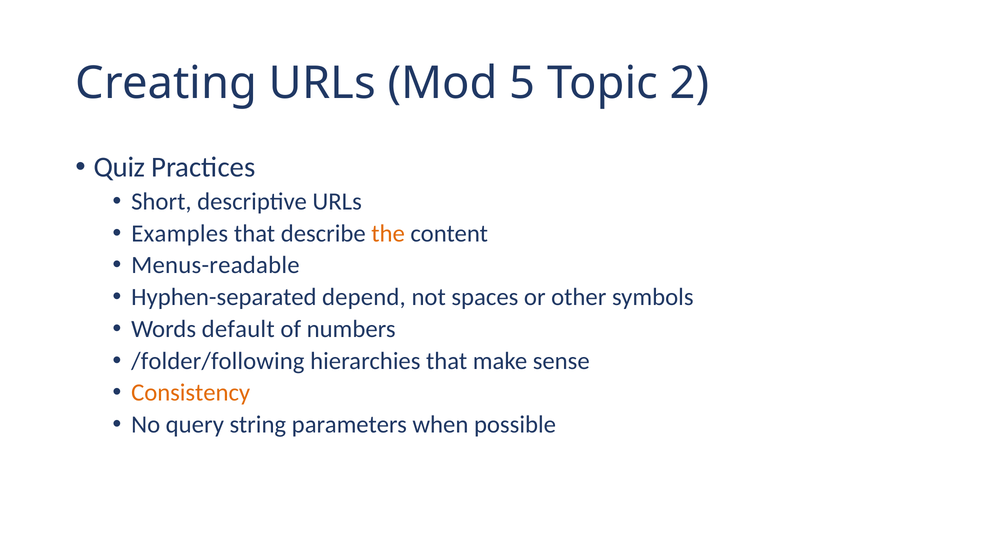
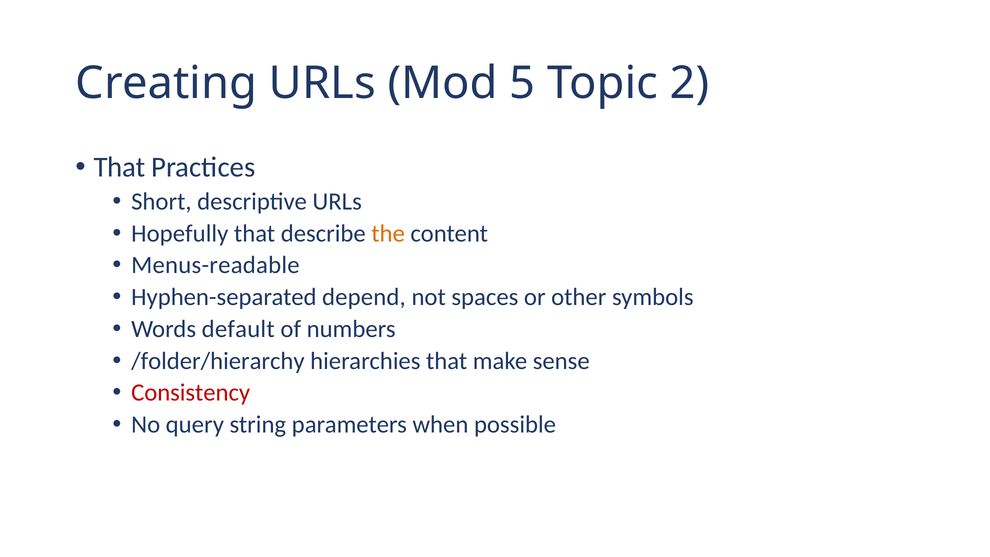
Quiz at (119, 167): Quiz -> That
Examples: Examples -> Hopefully
/folder/following: /folder/following -> /folder/hierarchy
Consistency colour: orange -> red
